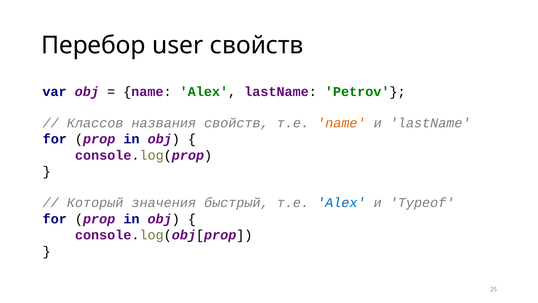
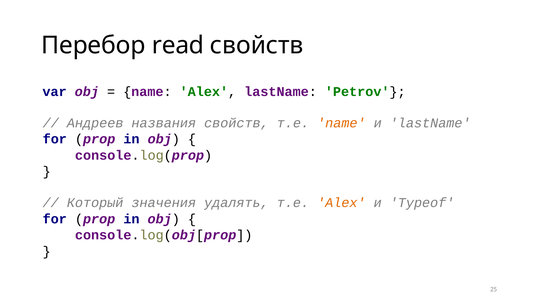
user: user -> read
Классов: Классов -> Андреев
быстрый: быстрый -> удалять
Alex at (341, 203) colour: blue -> orange
